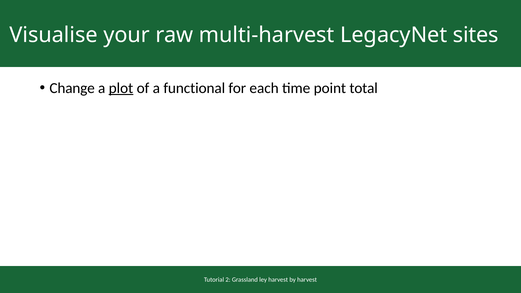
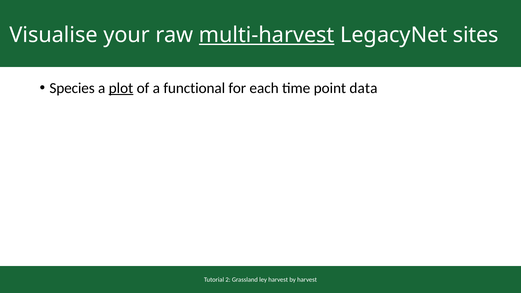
multi-harvest underline: none -> present
Change: Change -> Species
total: total -> data
